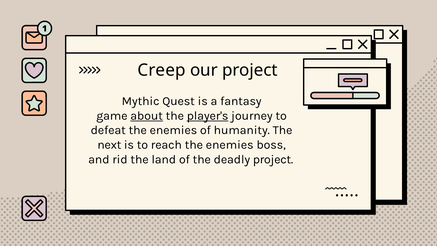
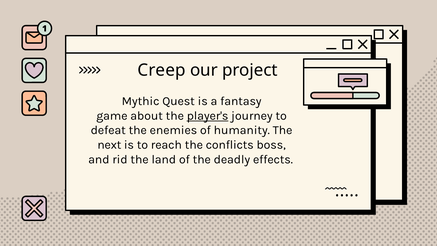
about underline: present -> none
reach the enemies: enemies -> conflicts
deadly project: project -> effects
